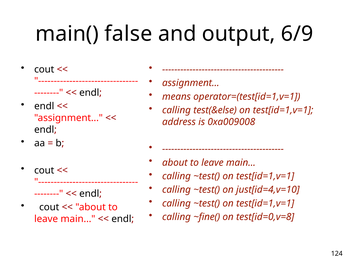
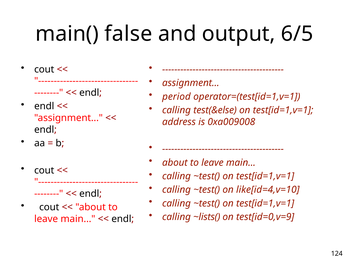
6/9: 6/9 -> 6/5
means: means -> period
just[id=4,v=10: just[id=4,v=10 -> like[id=4,v=10
~fine(: ~fine( -> ~lists(
test[id=0,v=8: test[id=0,v=8 -> test[id=0,v=9
